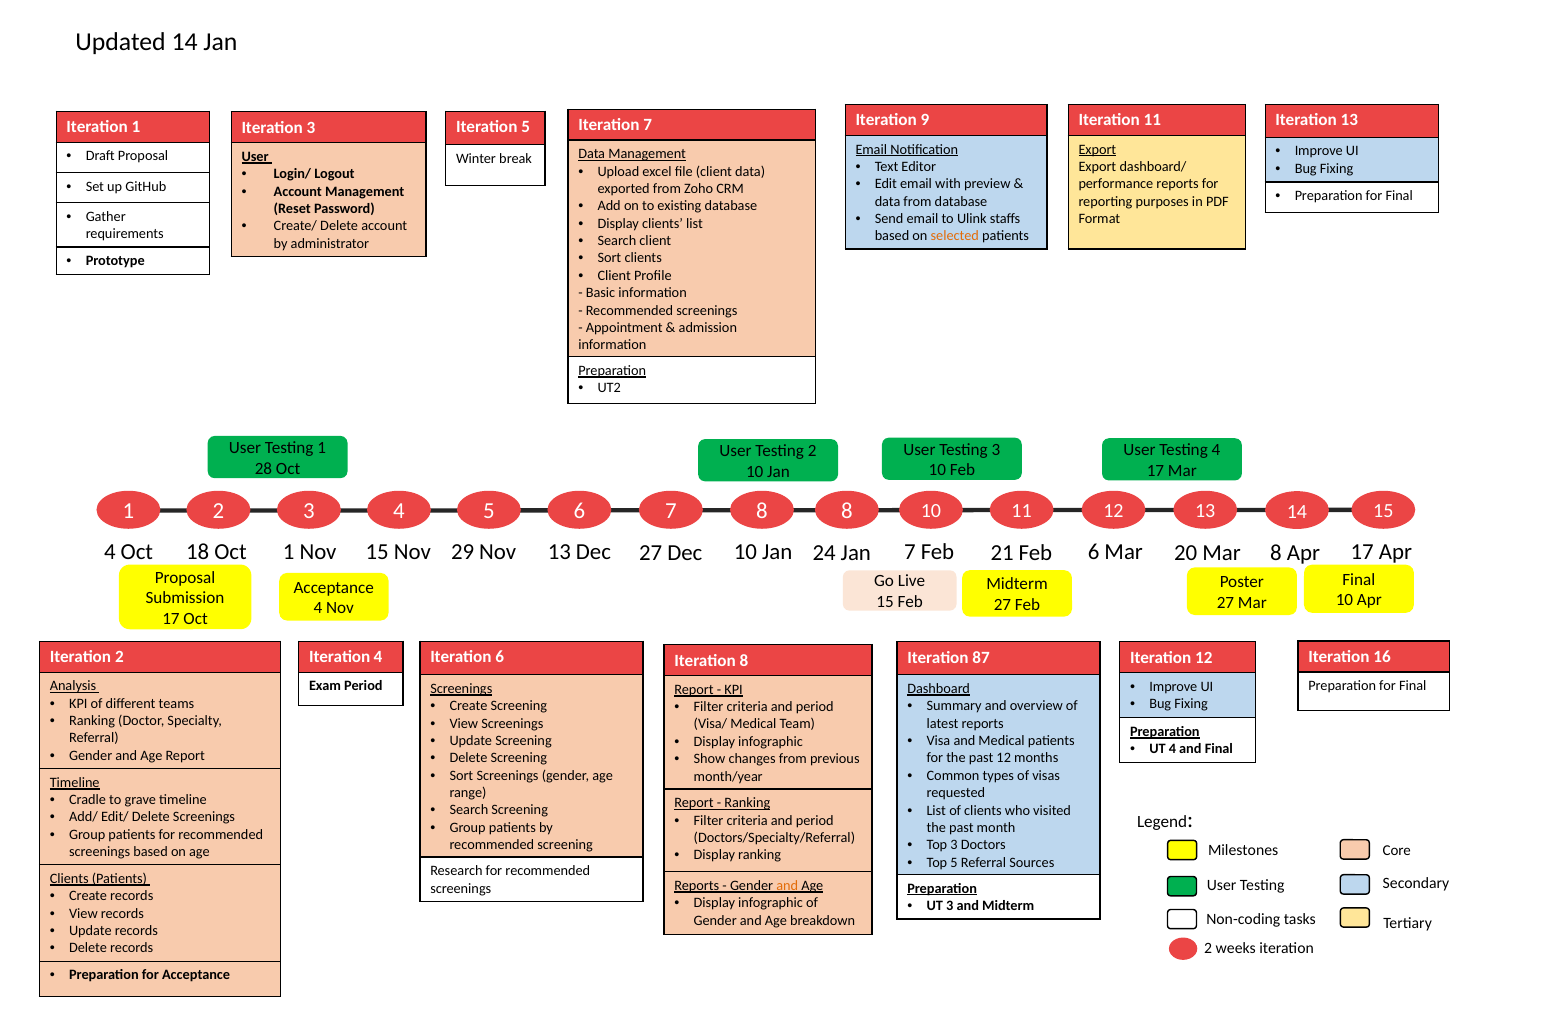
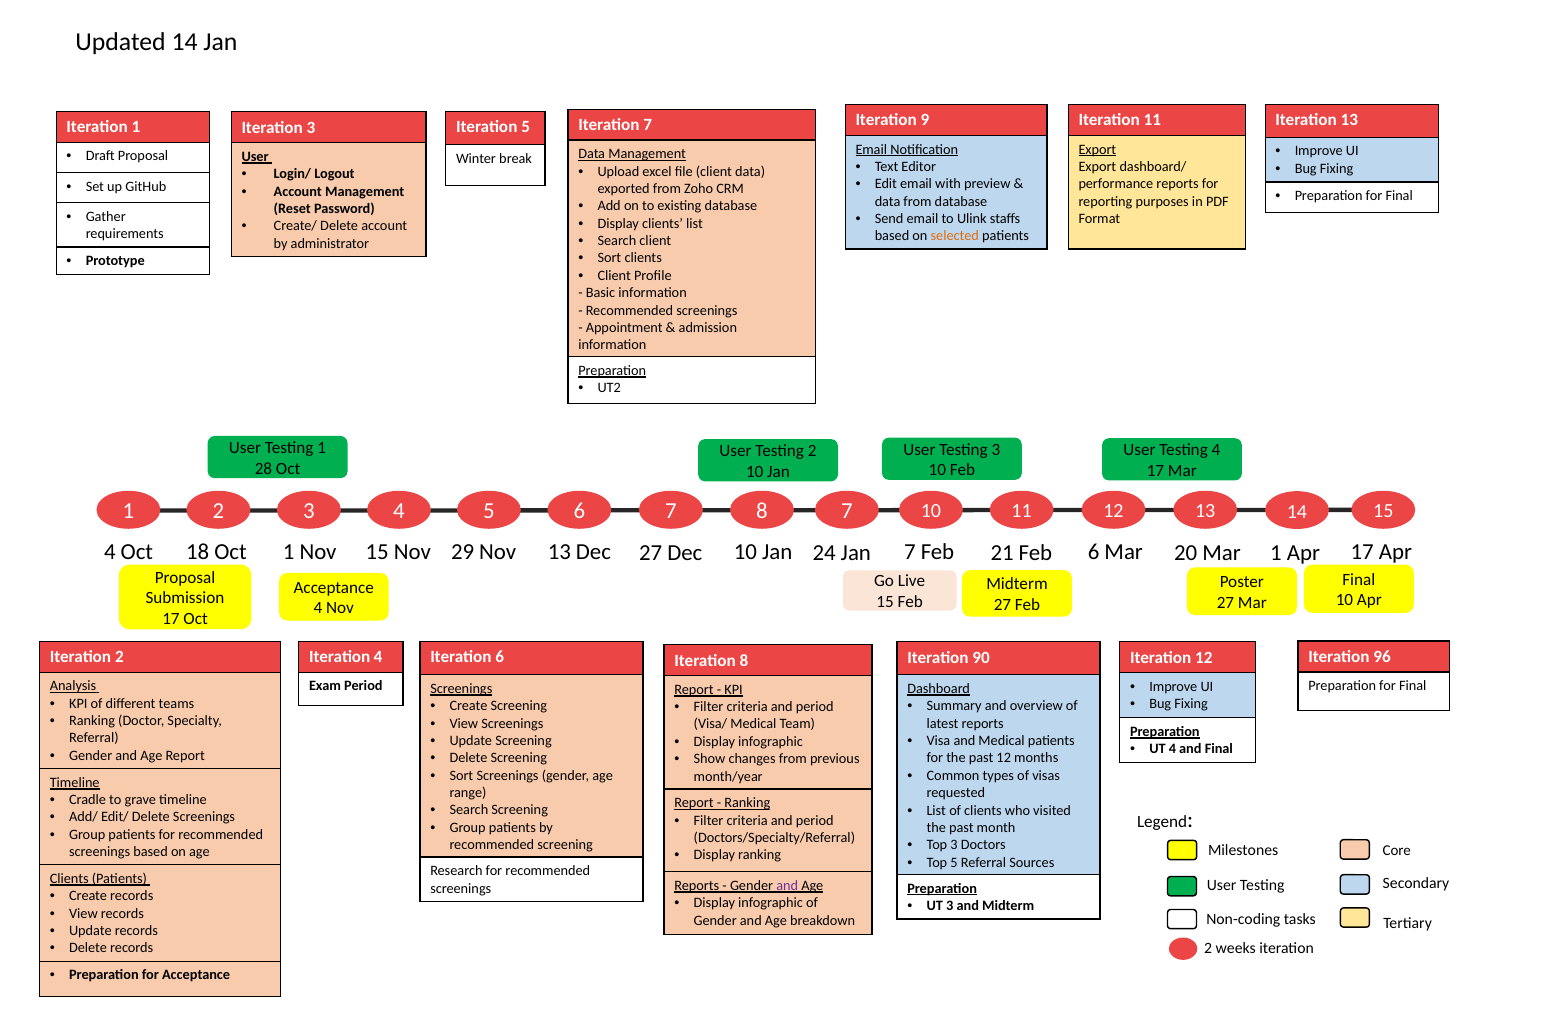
8 8: 8 -> 7
Mar 8: 8 -> 1
16: 16 -> 96
87: 87 -> 90
and at (787, 886) colour: orange -> purple
